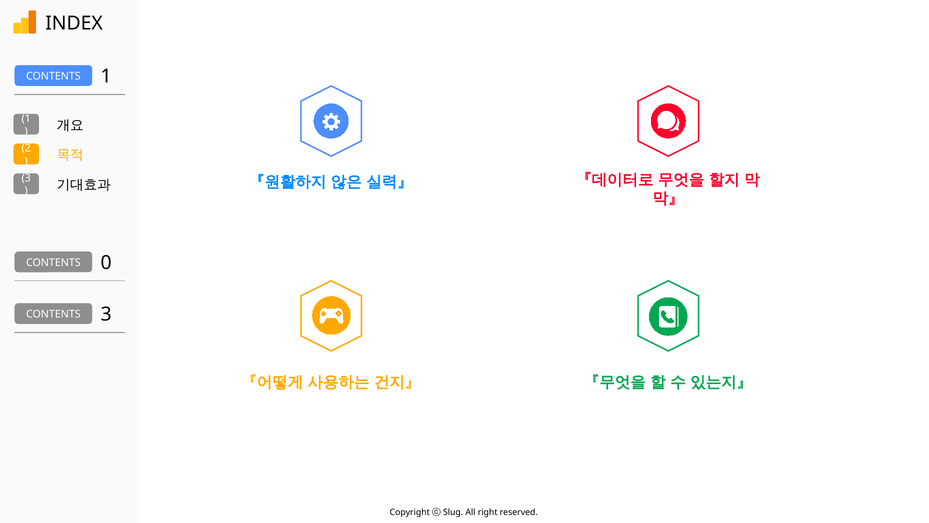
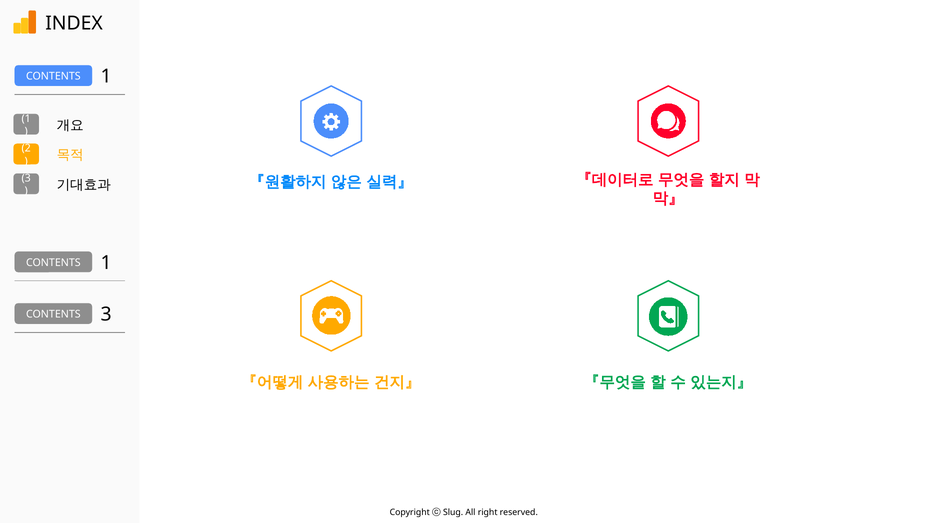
0 at (106, 262): 0 -> 1
